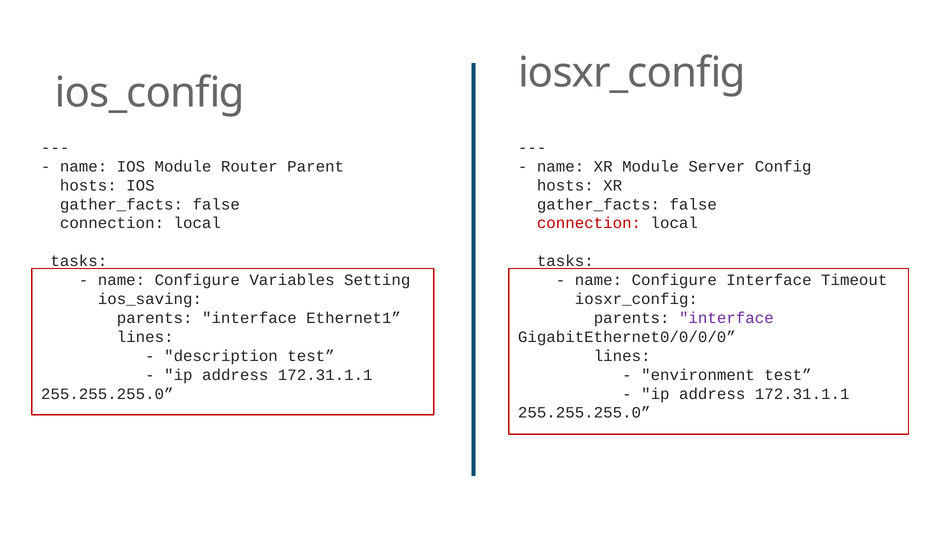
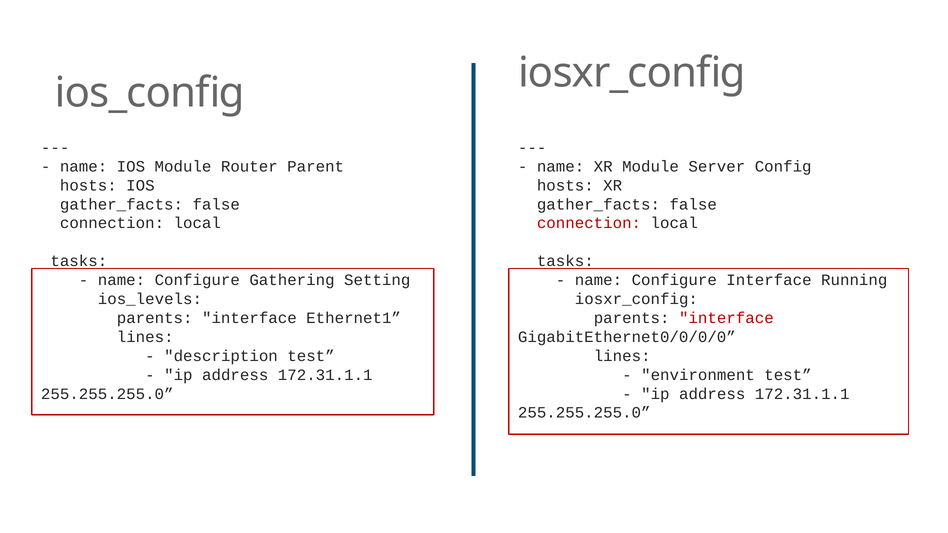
Variables: Variables -> Gathering
Timeout: Timeout -> Running
ios_saving: ios_saving -> ios_levels
interface at (726, 318) colour: purple -> red
